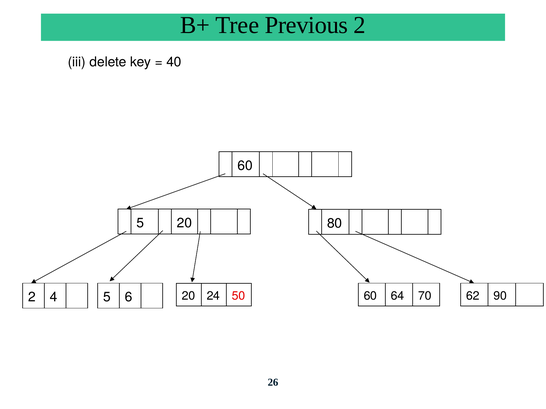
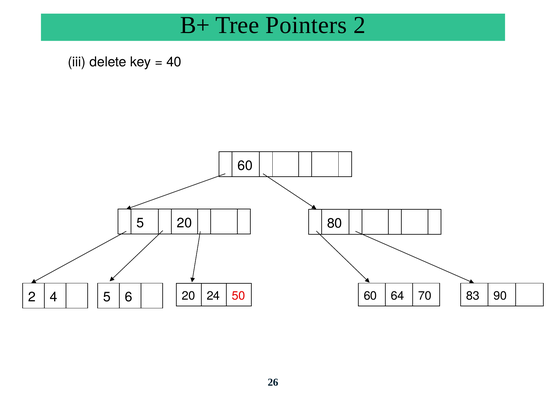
Previous: Previous -> Pointers
62: 62 -> 83
